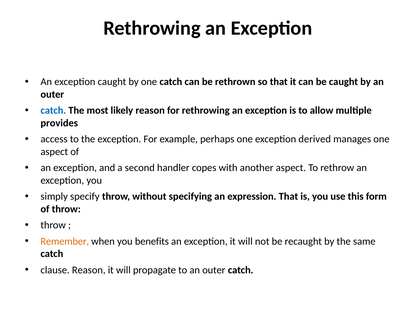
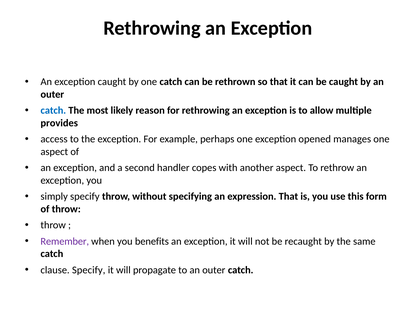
derived: derived -> opened
Remember colour: orange -> purple
clause Reason: Reason -> Specify
